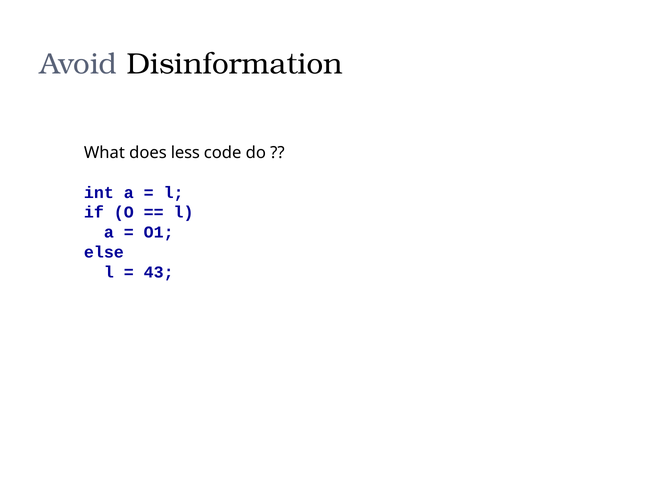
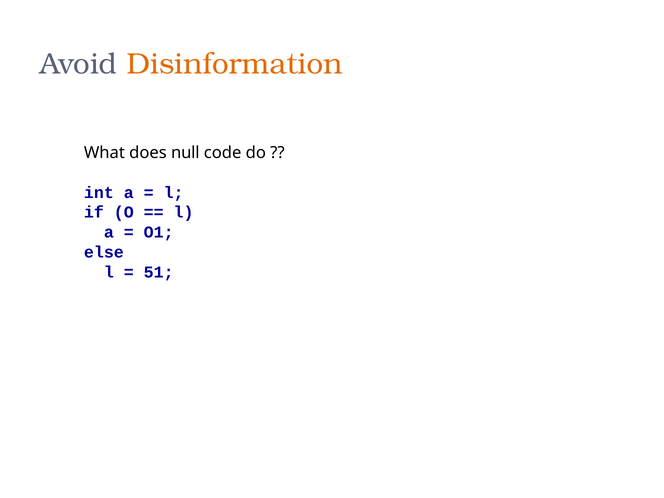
Disinformation colour: black -> orange
less: less -> null
43: 43 -> 51
